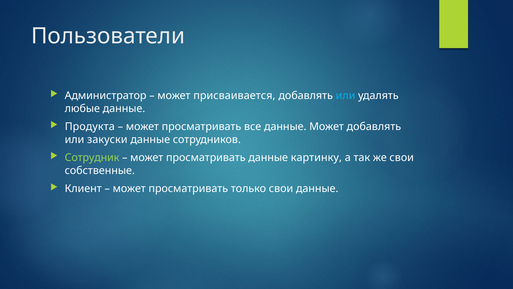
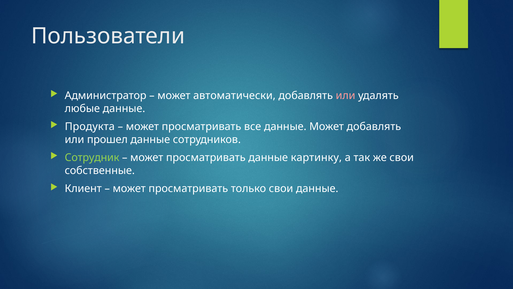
присваивается: присваивается -> автоматически
или at (346, 95) colour: light blue -> pink
закуски: закуски -> прошел
